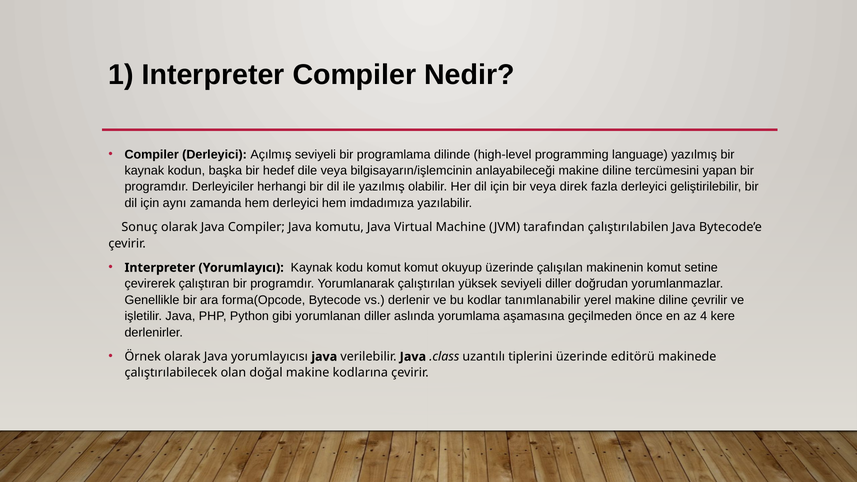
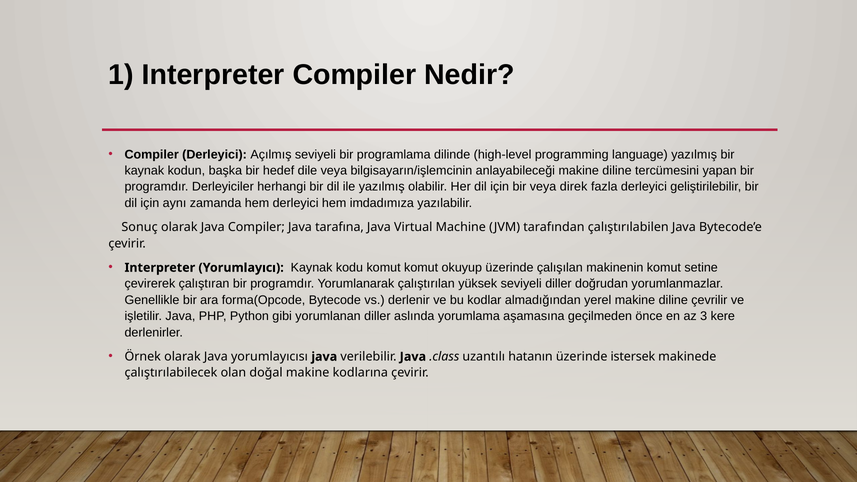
komutu: komutu -> tarafına
tanımlanabilir: tanımlanabilir -> almadığından
4: 4 -> 3
tiplerini: tiplerini -> hatanın
editörü: editörü -> istersek
